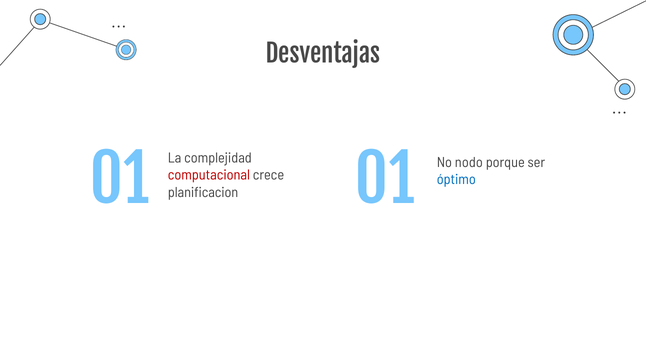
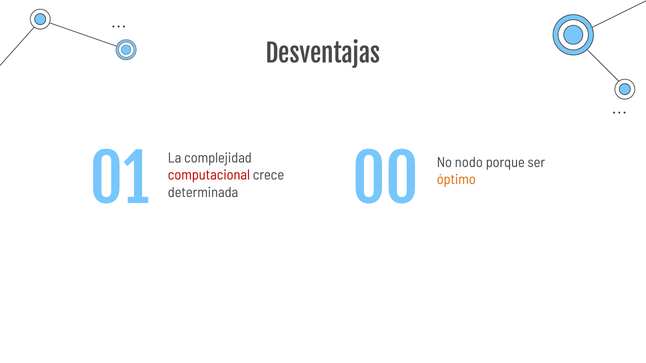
01 01: 01 -> 00
óptimo colour: blue -> orange
planificacion: planificacion -> determinada
